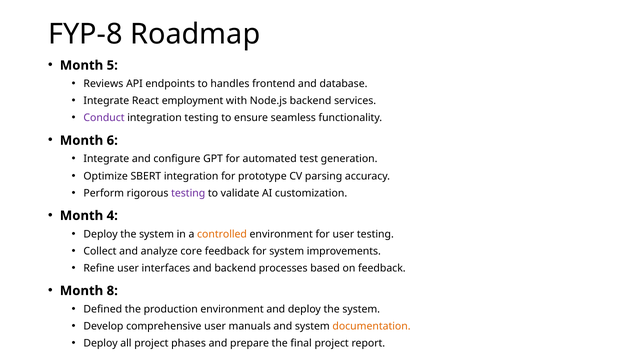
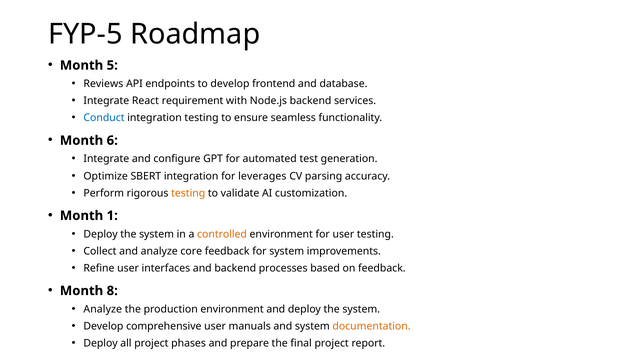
FYP-8: FYP-8 -> FYP-5
to handles: handles -> develop
employment: employment -> requirement
Conduct colour: purple -> blue
prototype: prototype -> leverages
testing at (188, 193) colour: purple -> orange
4: 4 -> 1
Defined at (103, 310): Defined -> Analyze
